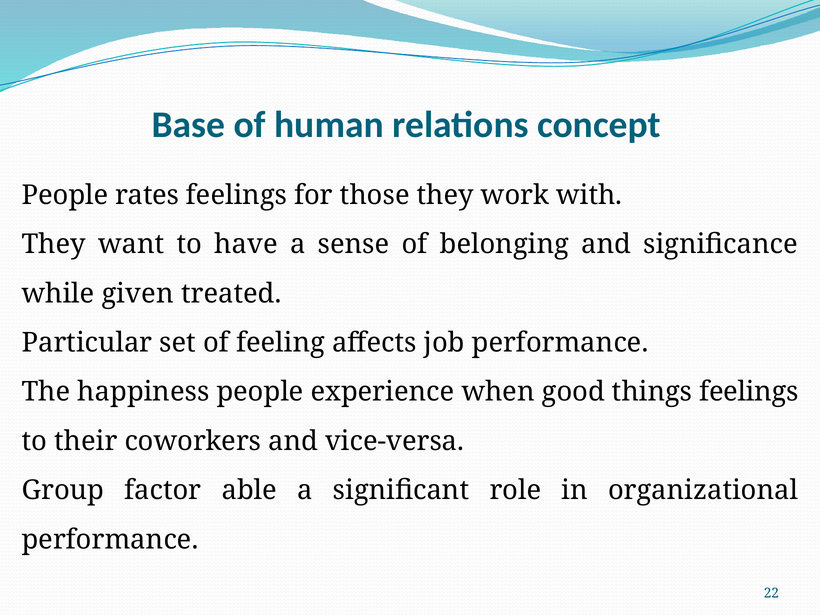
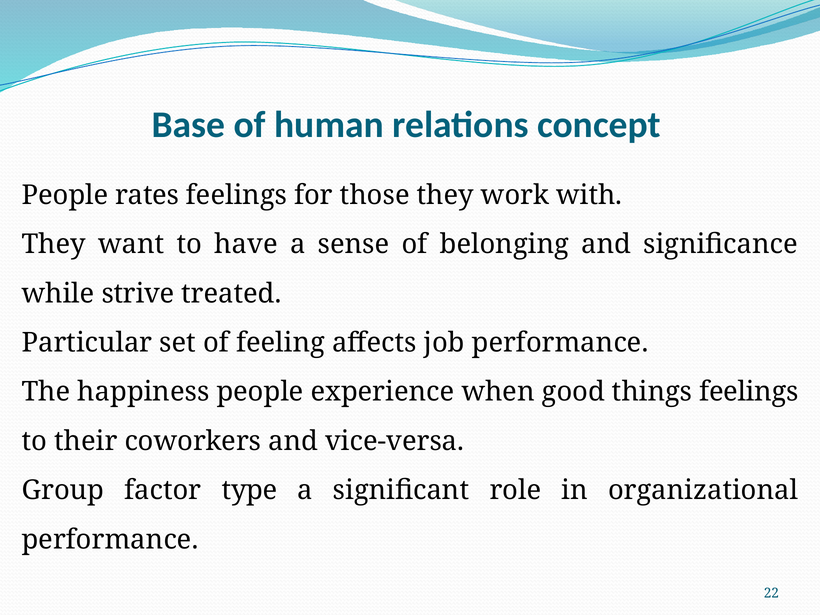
given: given -> strive
able: able -> type
